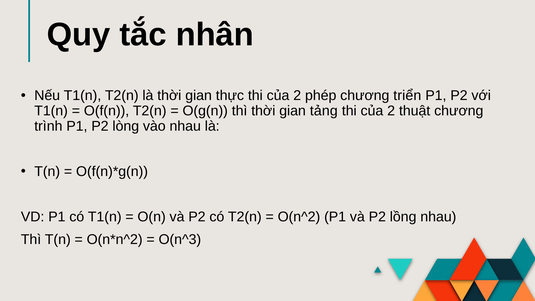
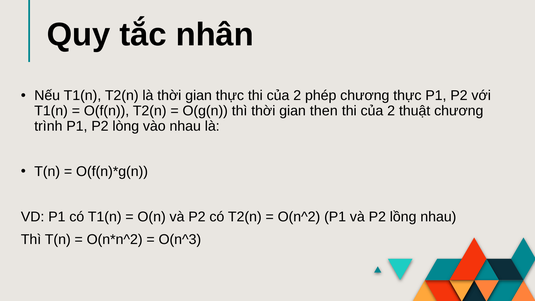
chương triển: triển -> thực
tảng: tảng -> then
